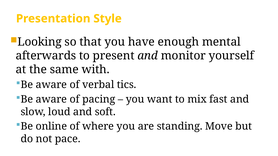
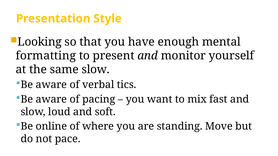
afterwards: afterwards -> formatting
same with: with -> slow
